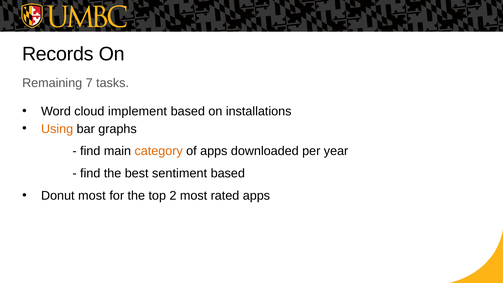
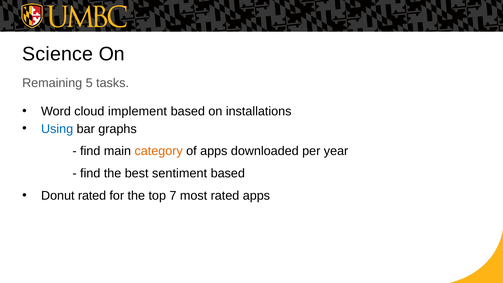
Records: Records -> Science
7: 7 -> 5
Using colour: orange -> blue
Donut most: most -> rated
2: 2 -> 7
